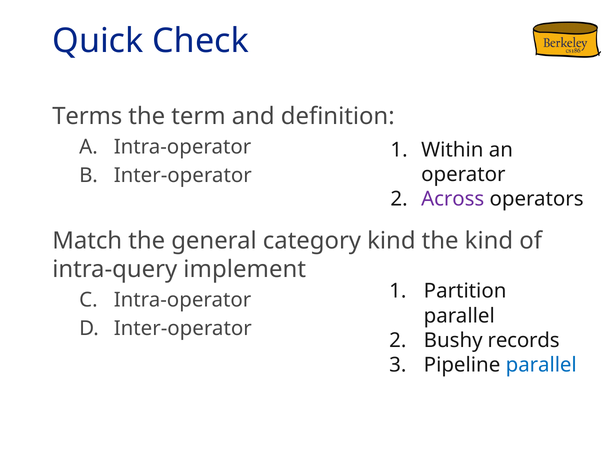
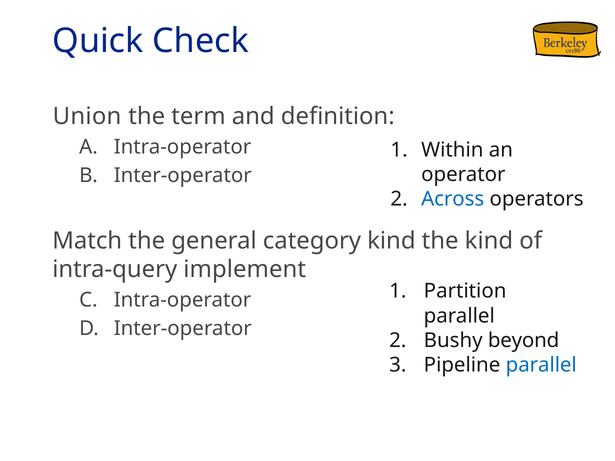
Terms: Terms -> Union
Across colour: purple -> blue
records: records -> beyond
